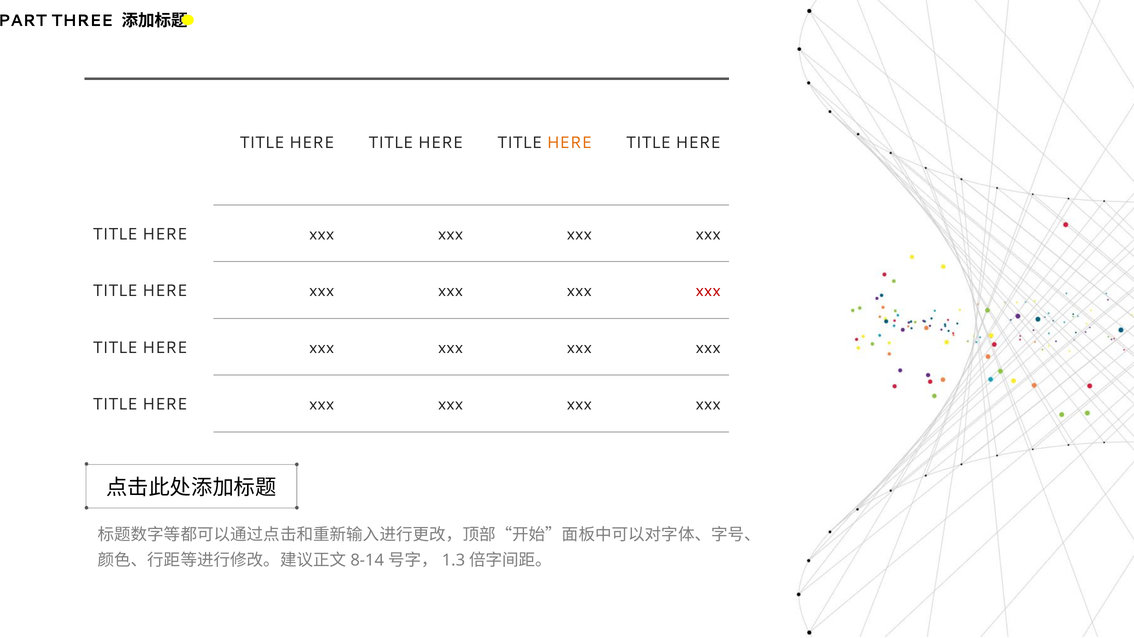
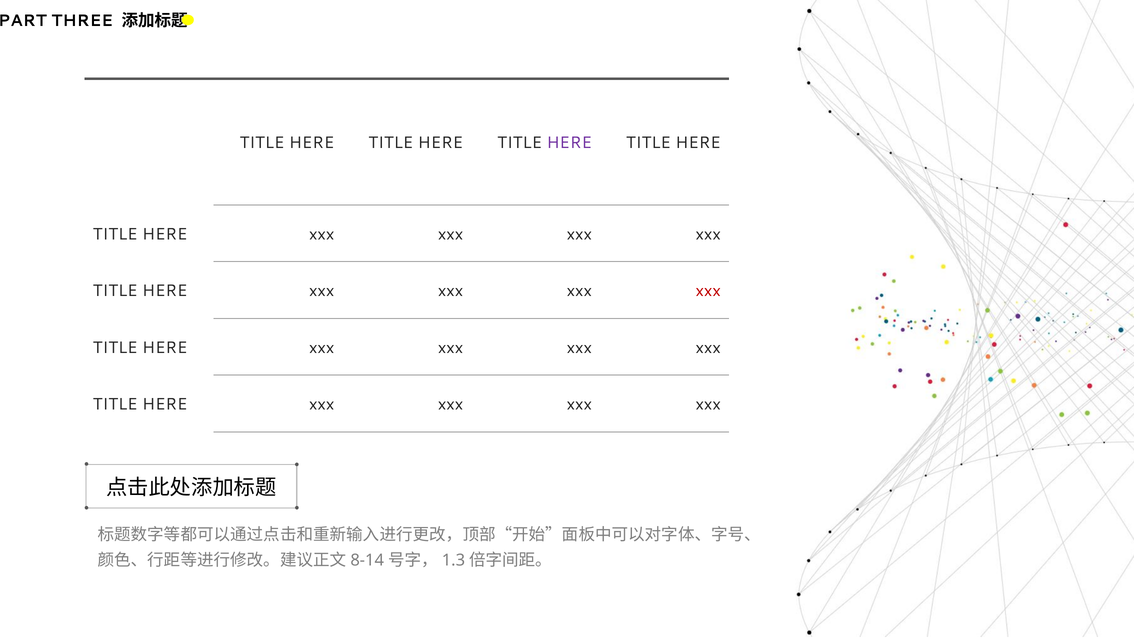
HERE at (569, 143) colour: orange -> purple
